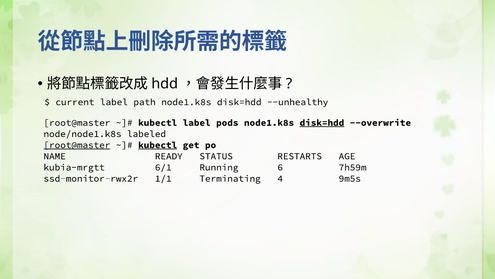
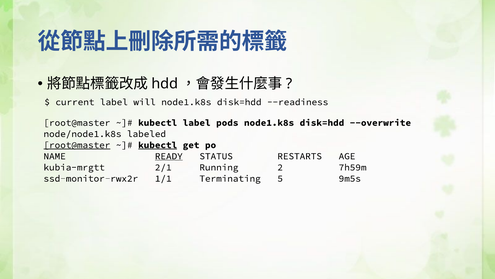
path: path -> will
--unhealthy: --unhealthy -> --readiness
disk=hdd at (322, 122) underline: present -> none
READY underline: none -> present
6/1: 6/1 -> 2/1
6: 6 -> 2
4: 4 -> 5
